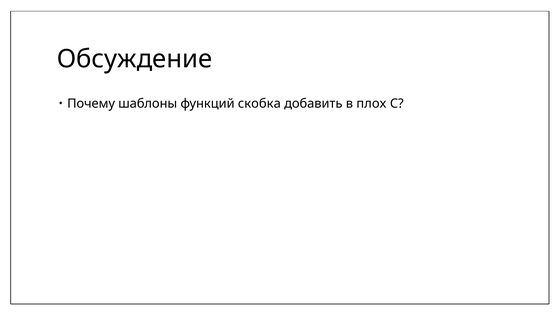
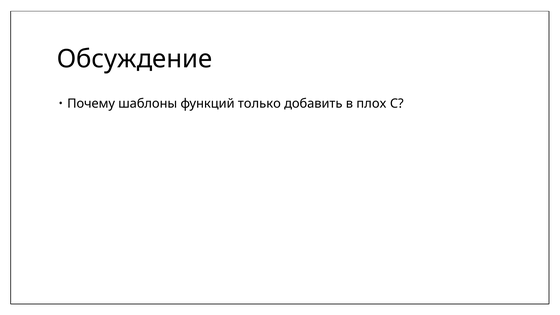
скобка: скобка -> только
